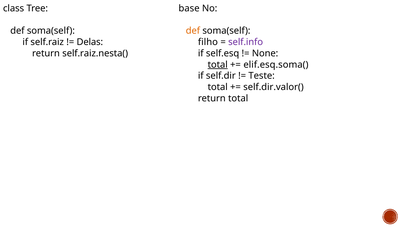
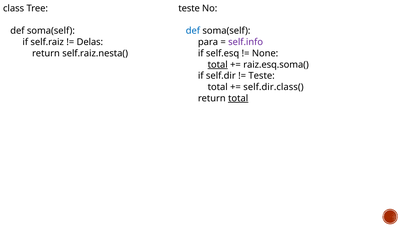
base at (189, 8): base -> teste
def at (193, 31) colour: orange -> blue
filho: filho -> para
elif.esq.soma(: elif.esq.soma( -> raiz.esq.soma(
self.dir.valor(: self.dir.valor( -> self.dir.class(
total at (238, 98) underline: none -> present
